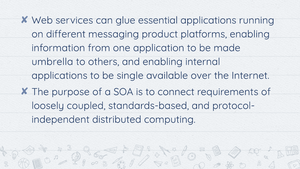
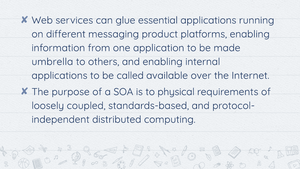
single: single -> called
connect: connect -> physical
